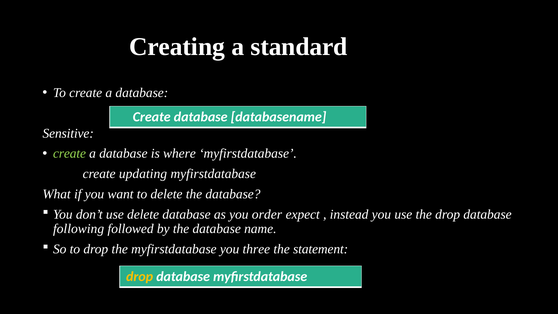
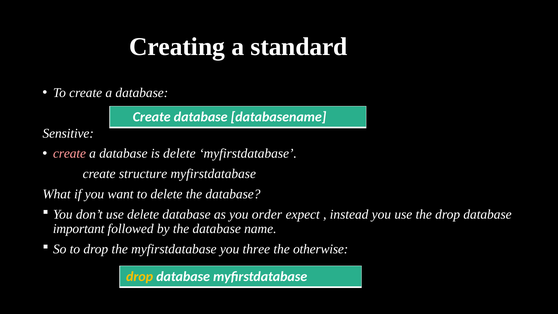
create at (69, 154) colour: light green -> pink
is where: where -> delete
updating: updating -> structure
following: following -> important
statement: statement -> otherwise
